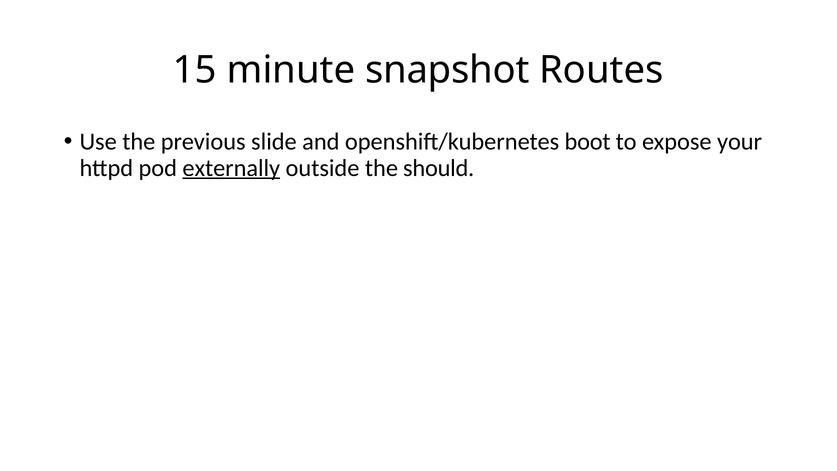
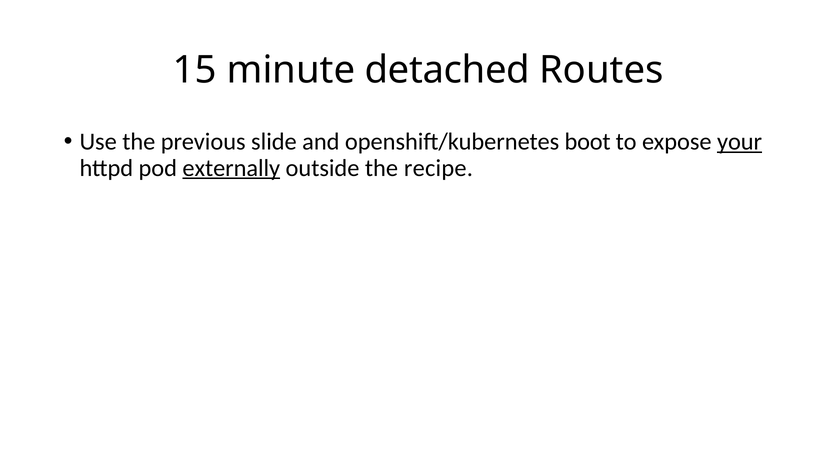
snapshot: snapshot -> detached
your underline: none -> present
should: should -> recipe
